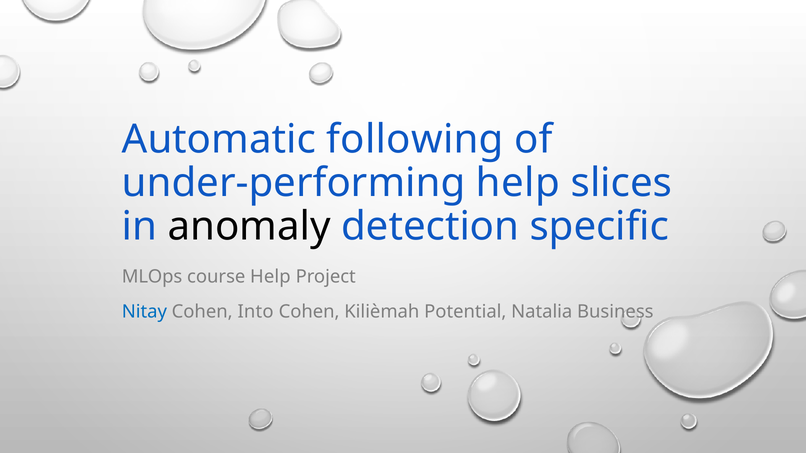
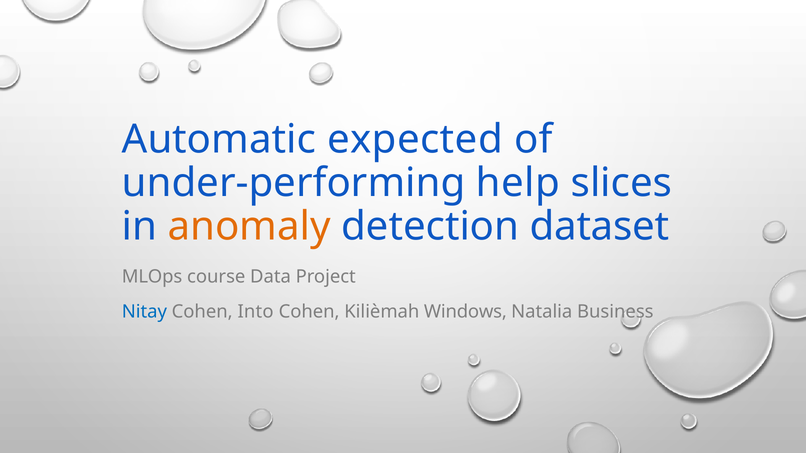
following: following -> expected
anomaly colour: black -> orange
specific: specific -> dataset
course Help: Help -> Data
Potential: Potential -> Windows
